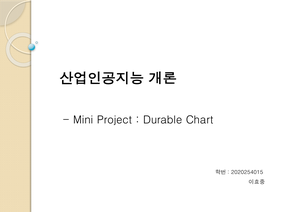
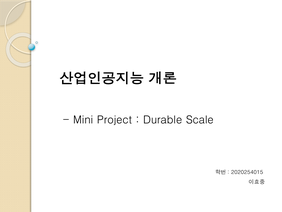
Chart: Chart -> Scale
